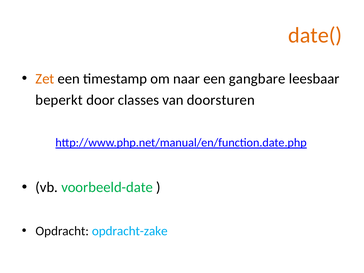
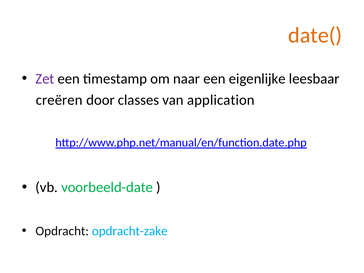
Zet colour: orange -> purple
gangbare: gangbare -> eigenlijke
beperkt: beperkt -> creëren
doorsturen: doorsturen -> application
